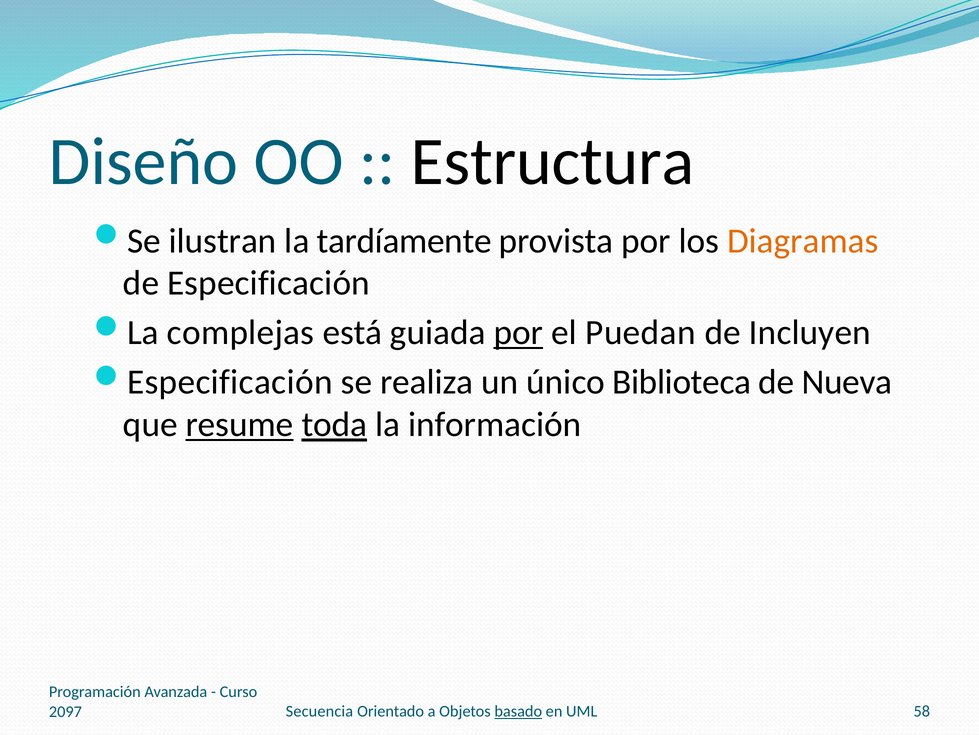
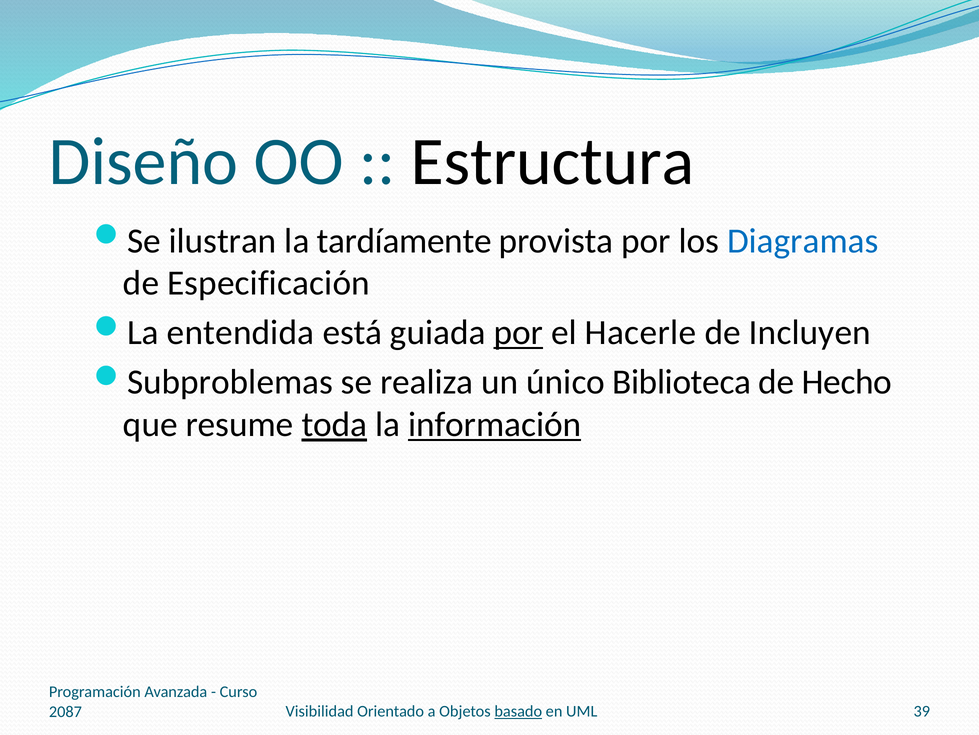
Diagramas colour: orange -> blue
complejas: complejas -> entendida
Puedan: Puedan -> Hacerle
Especificación at (230, 382): Especificación -> Subproblemas
Nueva: Nueva -> Hecho
resume underline: present -> none
información underline: none -> present
Secuencia: Secuencia -> Visibilidad
58: 58 -> 39
2097: 2097 -> 2087
